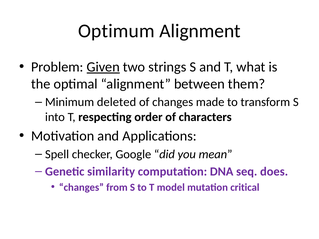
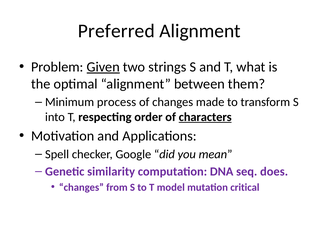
Optimum: Optimum -> Preferred
deleted: deleted -> process
characters underline: none -> present
